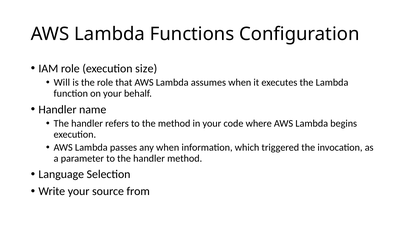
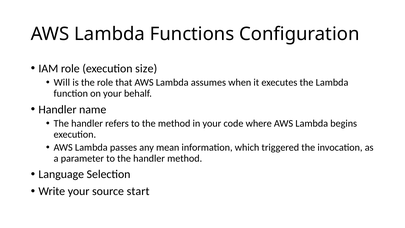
any when: when -> mean
from: from -> start
